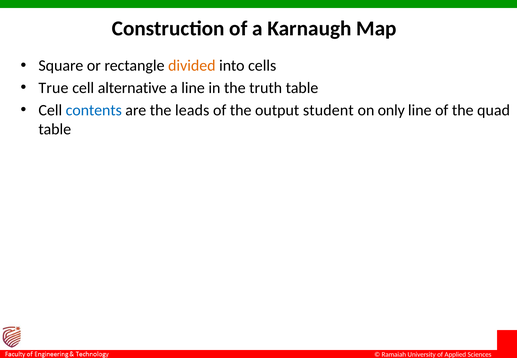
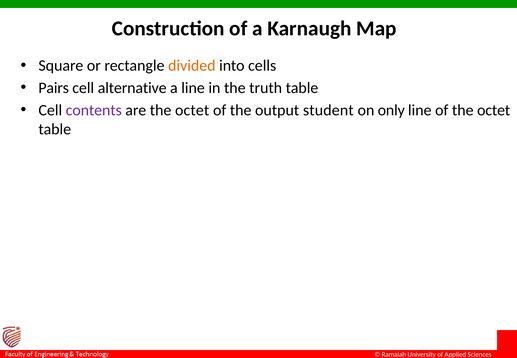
True: True -> Pairs
contents colour: blue -> purple
are the leads: leads -> octet
of the quad: quad -> octet
